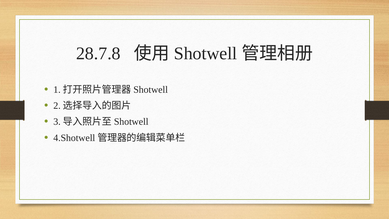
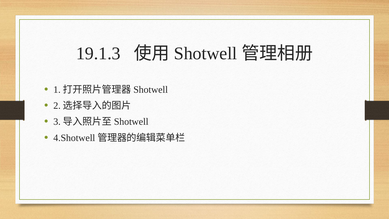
28.7.8: 28.7.8 -> 19.1.3
